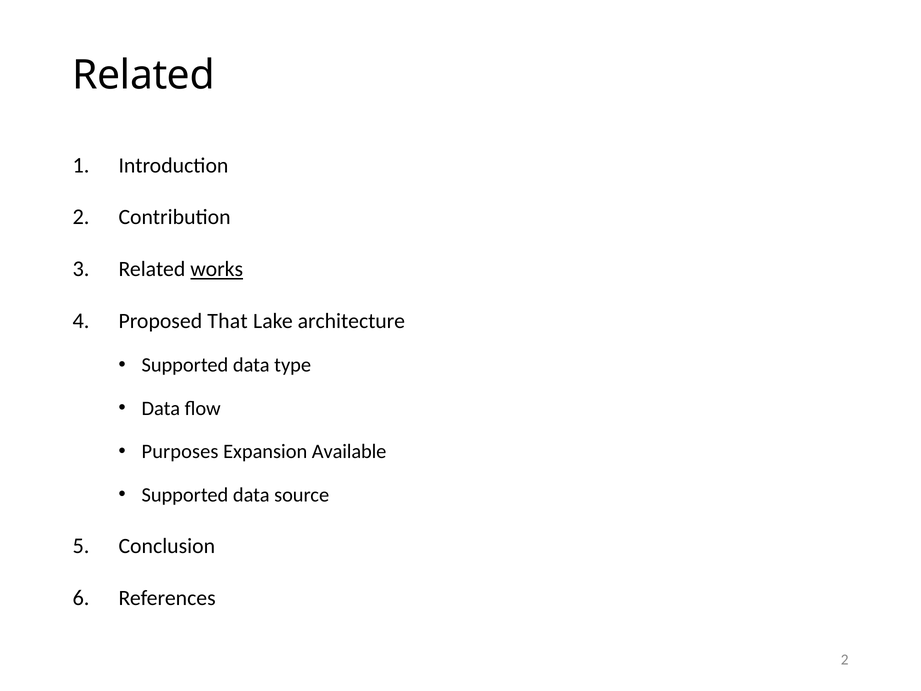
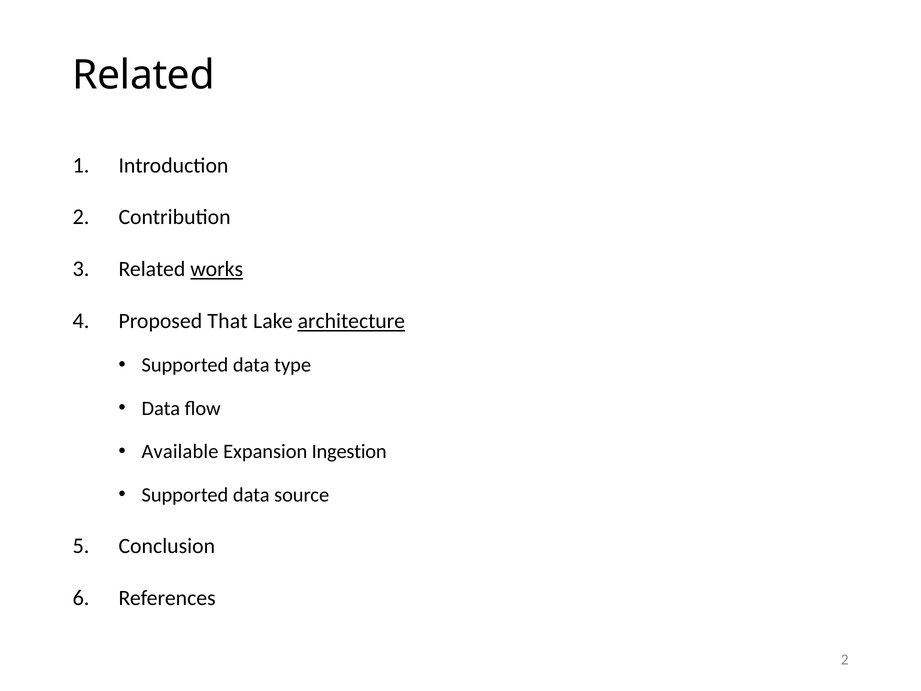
architecture underline: none -> present
Purposes: Purposes -> Available
Available: Available -> Ingestion
